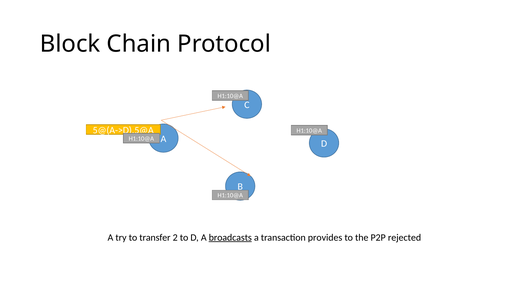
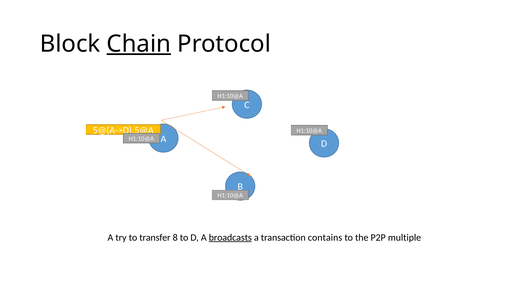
Chain underline: none -> present
2: 2 -> 8
provides: provides -> contains
rejected: rejected -> multiple
